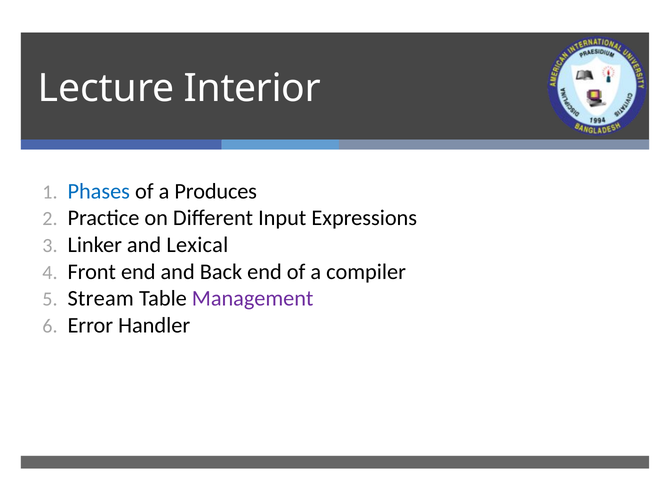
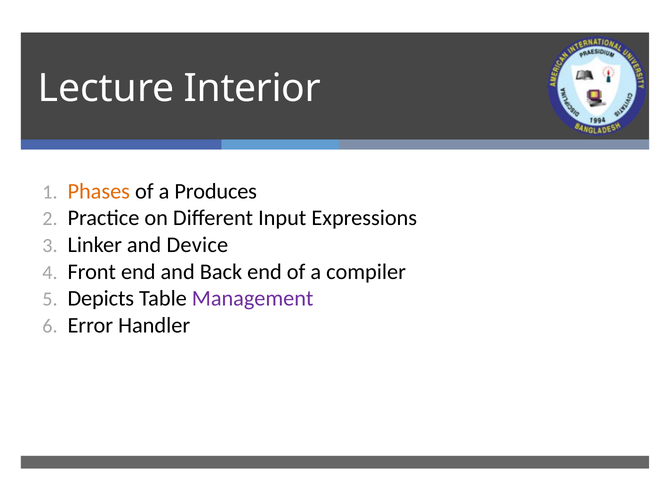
Phases colour: blue -> orange
Lexical: Lexical -> Device
Stream: Stream -> Depicts
